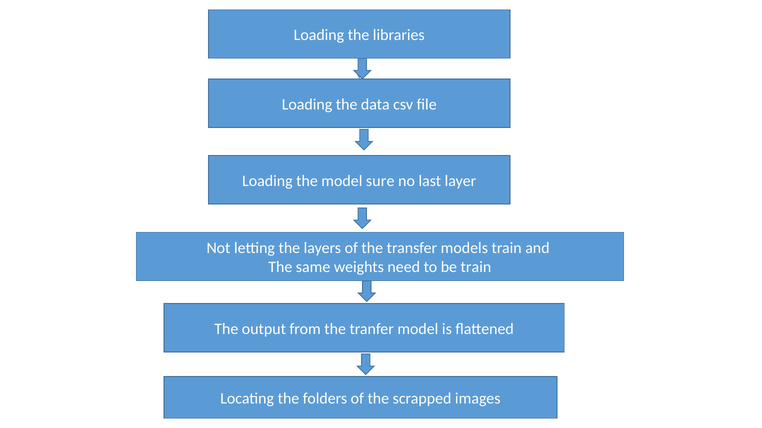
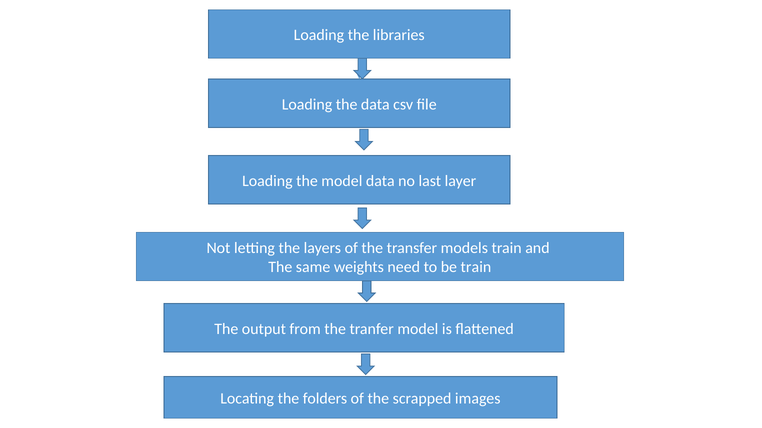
model sure: sure -> data
